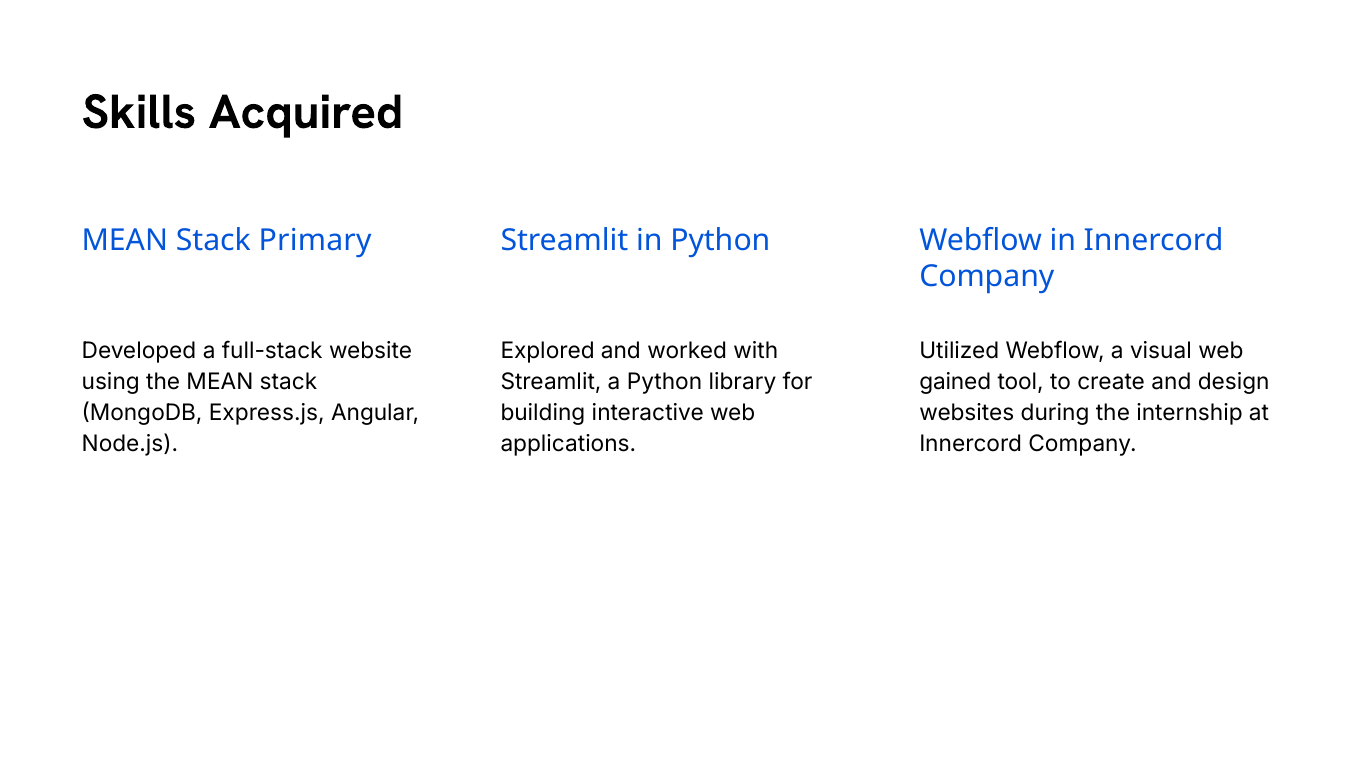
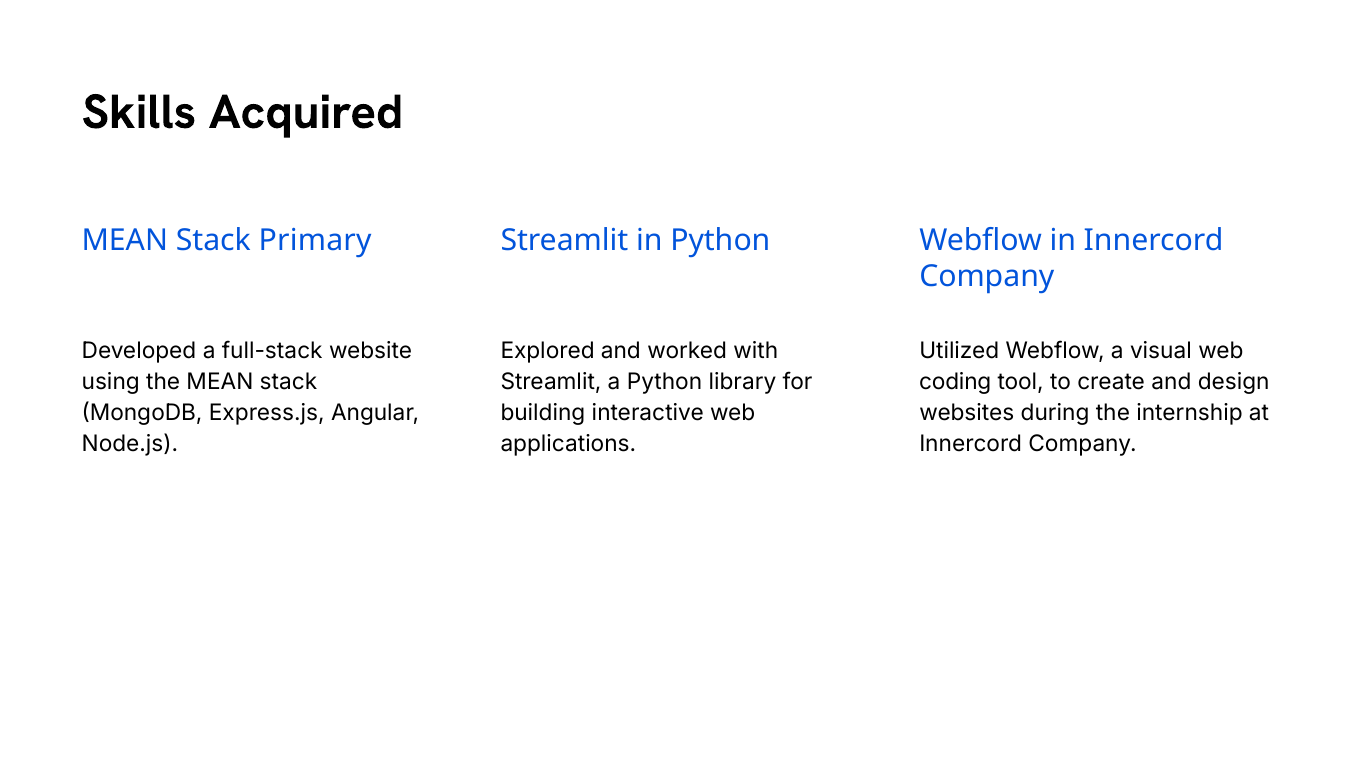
gained: gained -> coding
